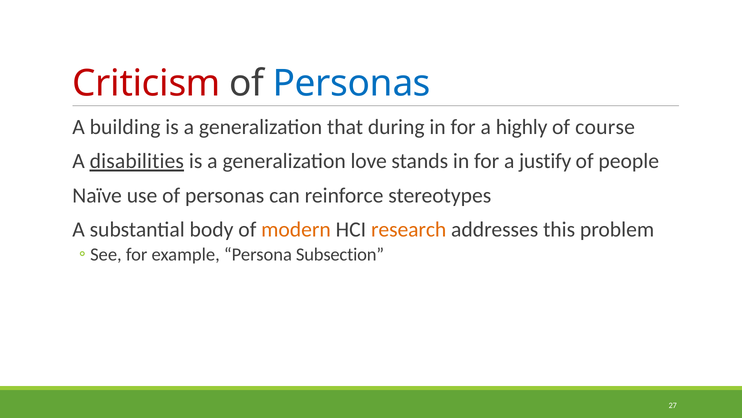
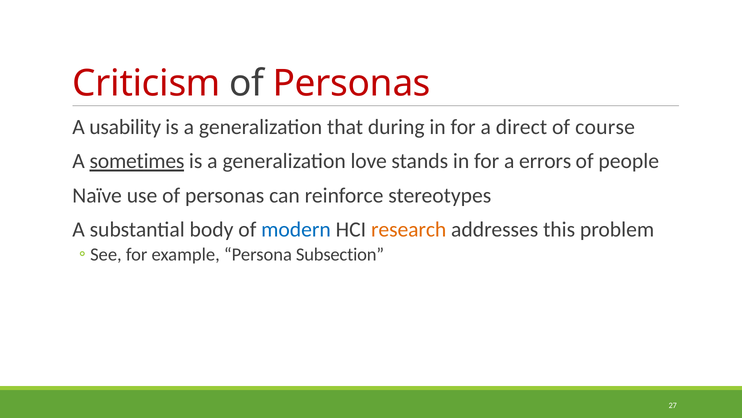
Personas at (352, 83) colour: blue -> red
building: building -> usability
highly: highly -> direct
disabilities: disabilities -> sometimes
justify: justify -> errors
modern colour: orange -> blue
